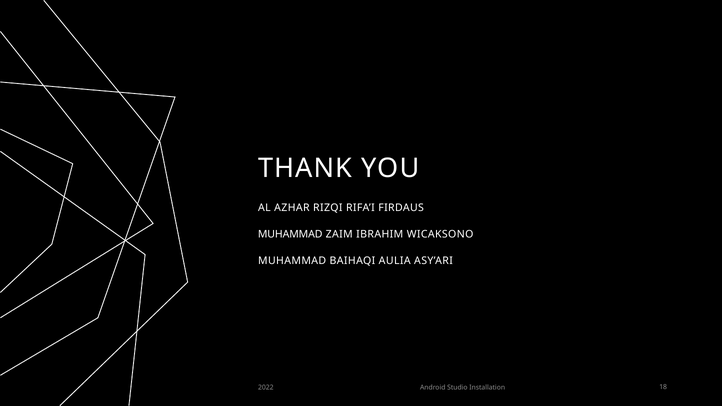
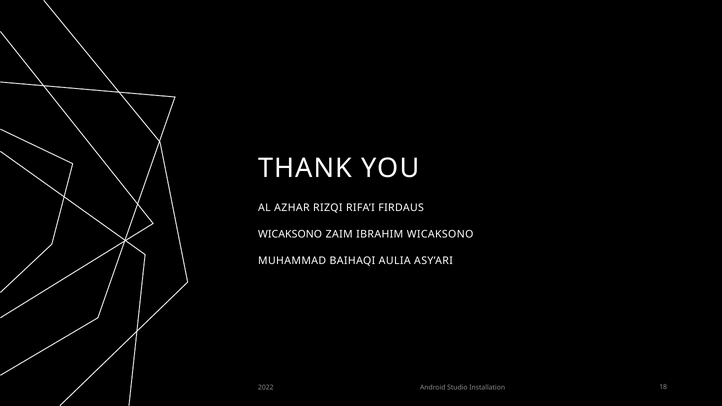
MUHAMMAD at (290, 234): MUHAMMAD -> WICAKSONO
